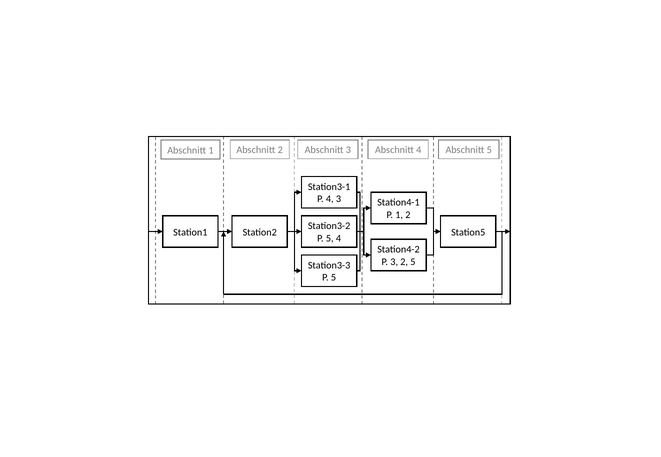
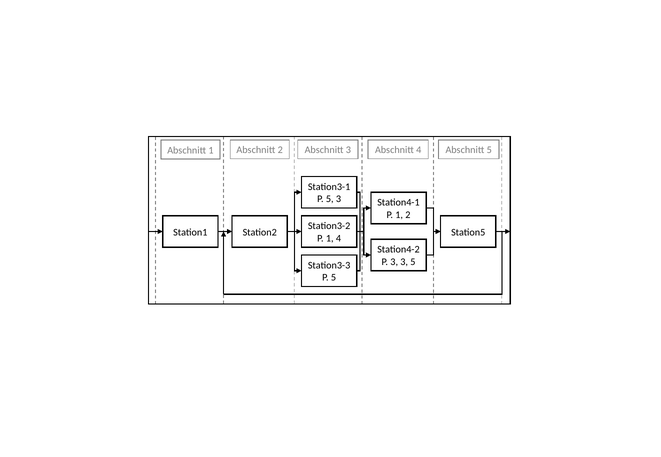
4 at (330, 199): 4 -> 5
5 at (330, 239): 5 -> 1
3 2: 2 -> 3
